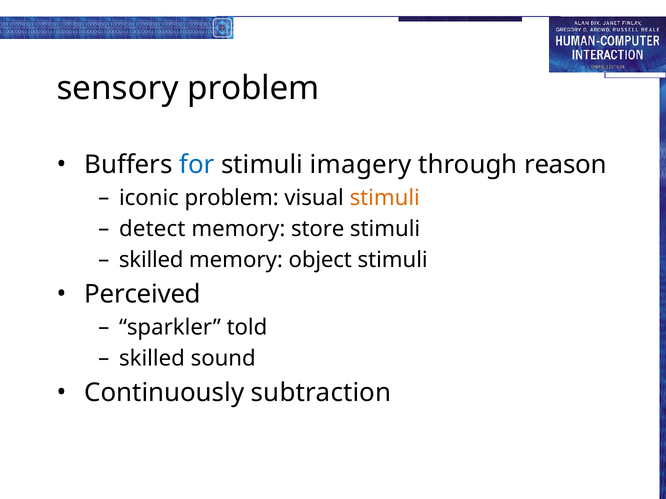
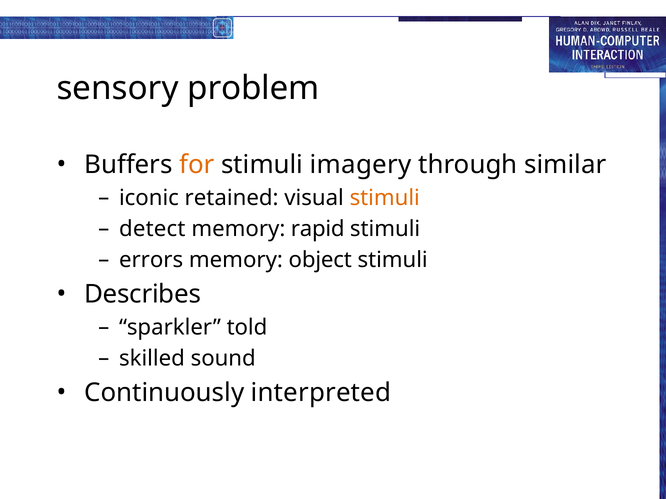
for colour: blue -> orange
reason: reason -> similar
iconic problem: problem -> retained
store: store -> rapid
skilled at (151, 260): skilled -> errors
Perceived: Perceived -> Describes
subtraction: subtraction -> interpreted
